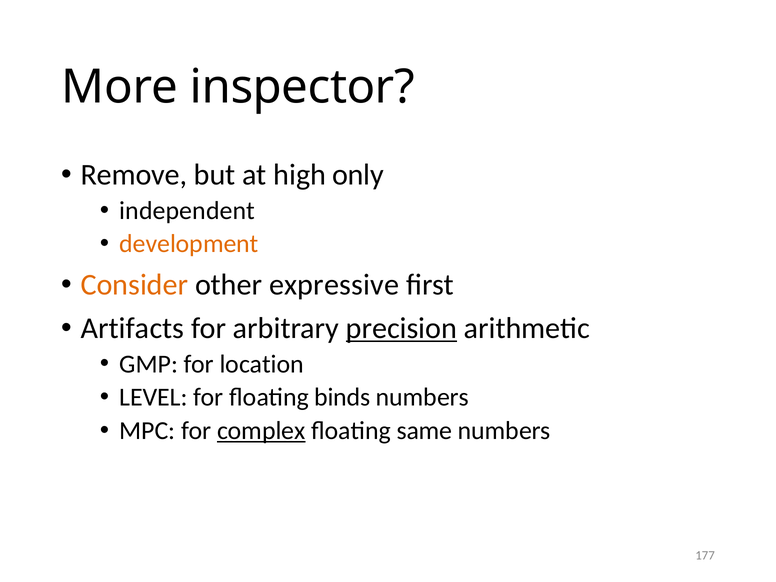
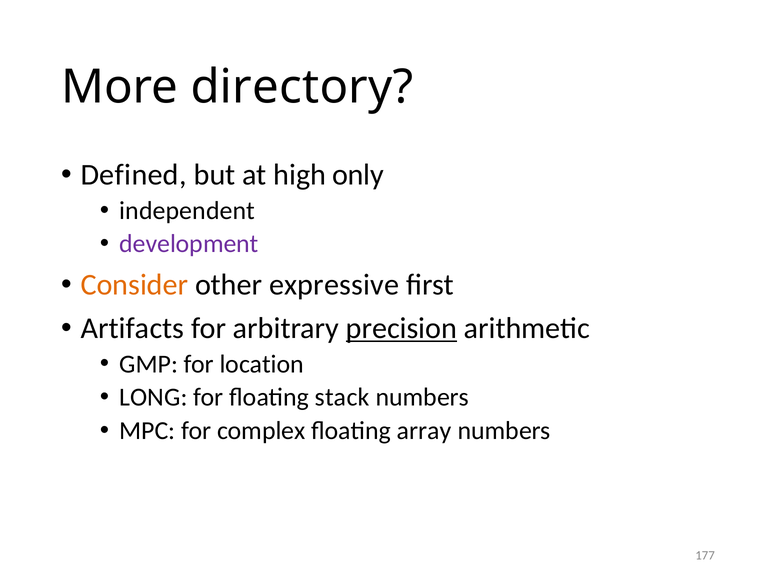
inspector: inspector -> directory
Remove: Remove -> Defined
development colour: orange -> purple
LEVEL: LEVEL -> LONG
binds: binds -> stack
complex underline: present -> none
same: same -> array
